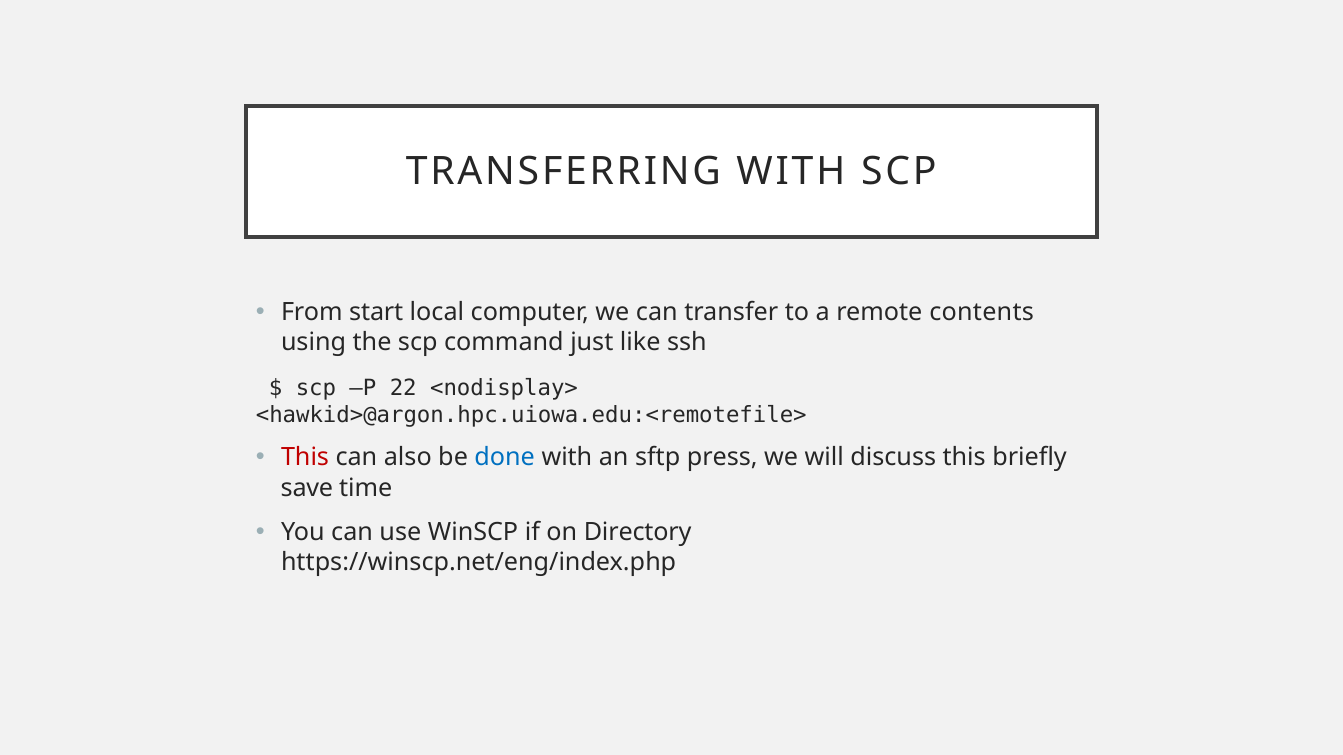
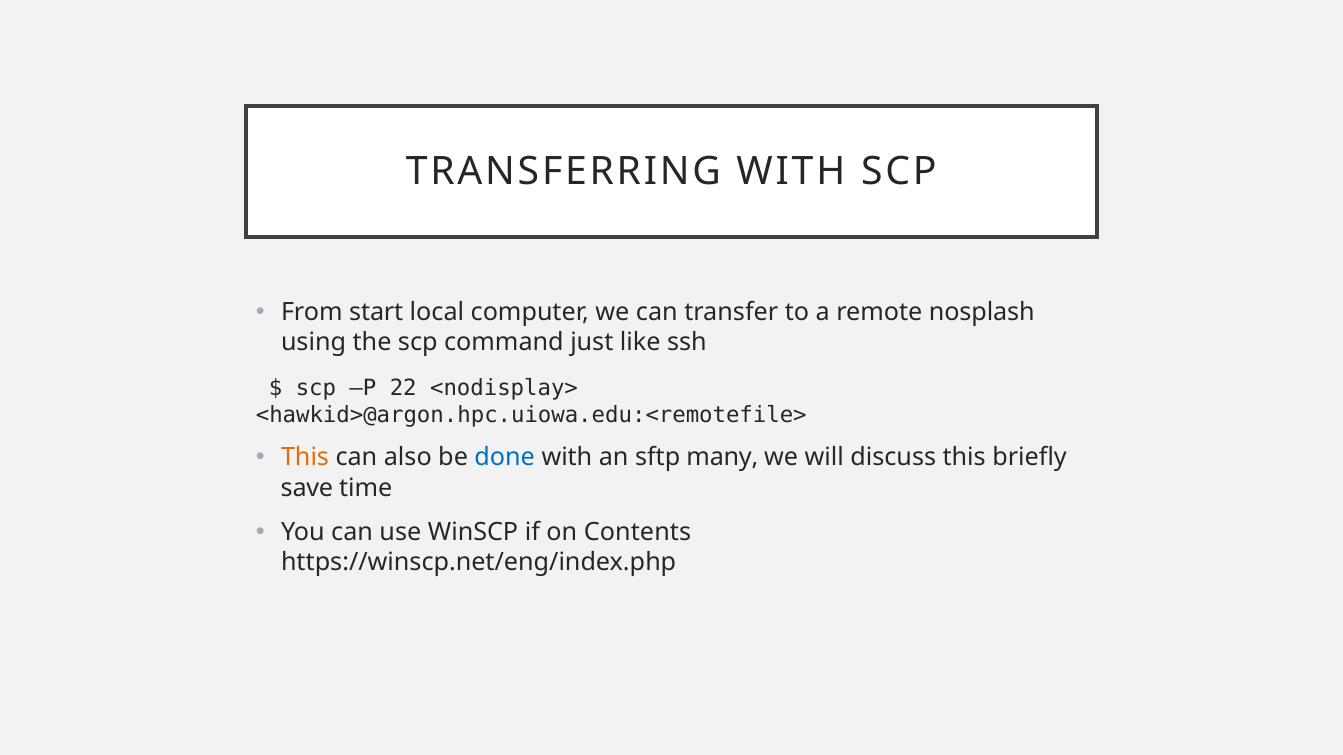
contents: contents -> nosplash
This at (305, 458) colour: red -> orange
press: press -> many
Directory: Directory -> Contents
